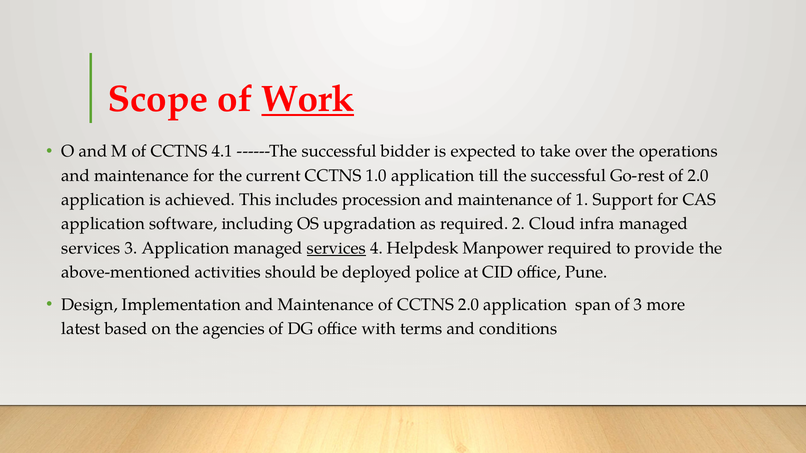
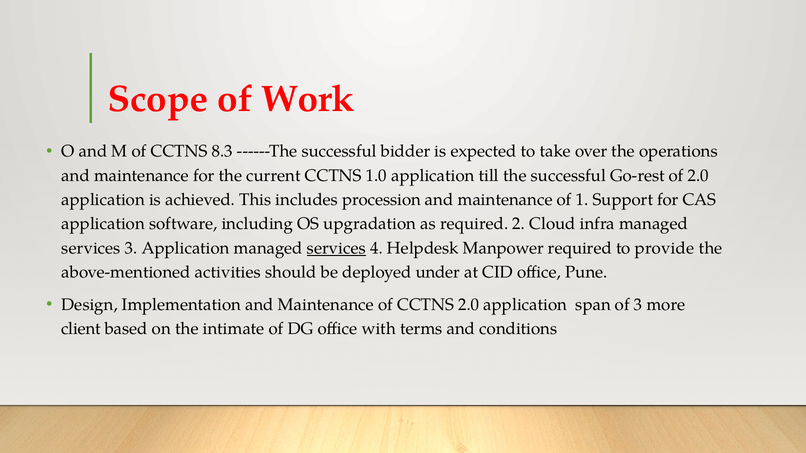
Work underline: present -> none
4.1: 4.1 -> 8.3
police: police -> under
latest: latest -> client
agencies: agencies -> intimate
